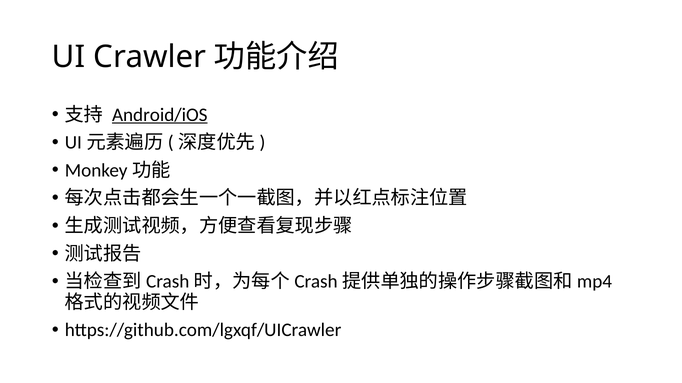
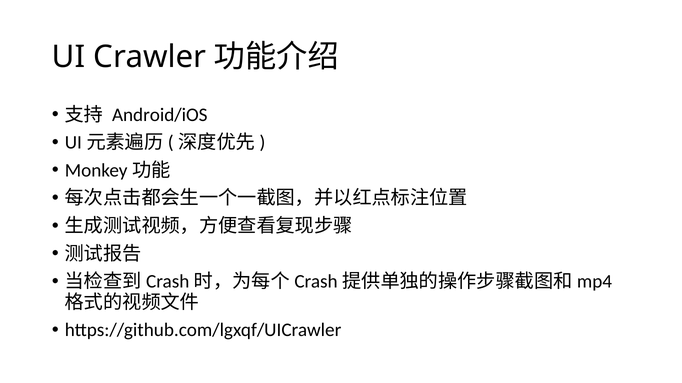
Android/iOS underline: present -> none
